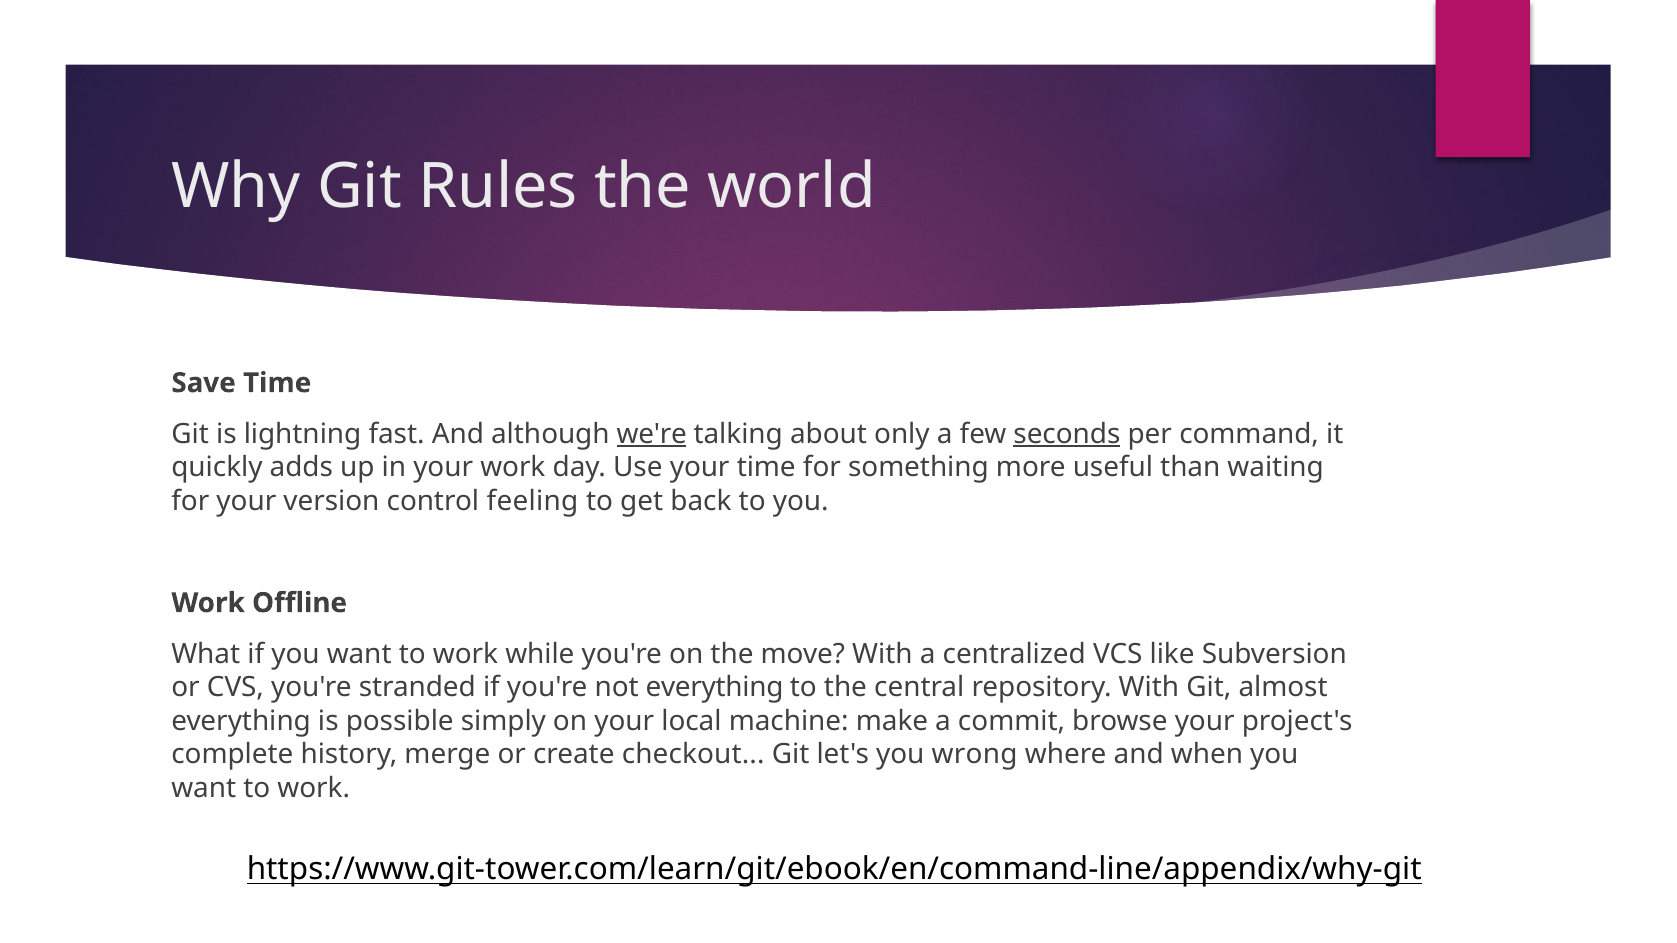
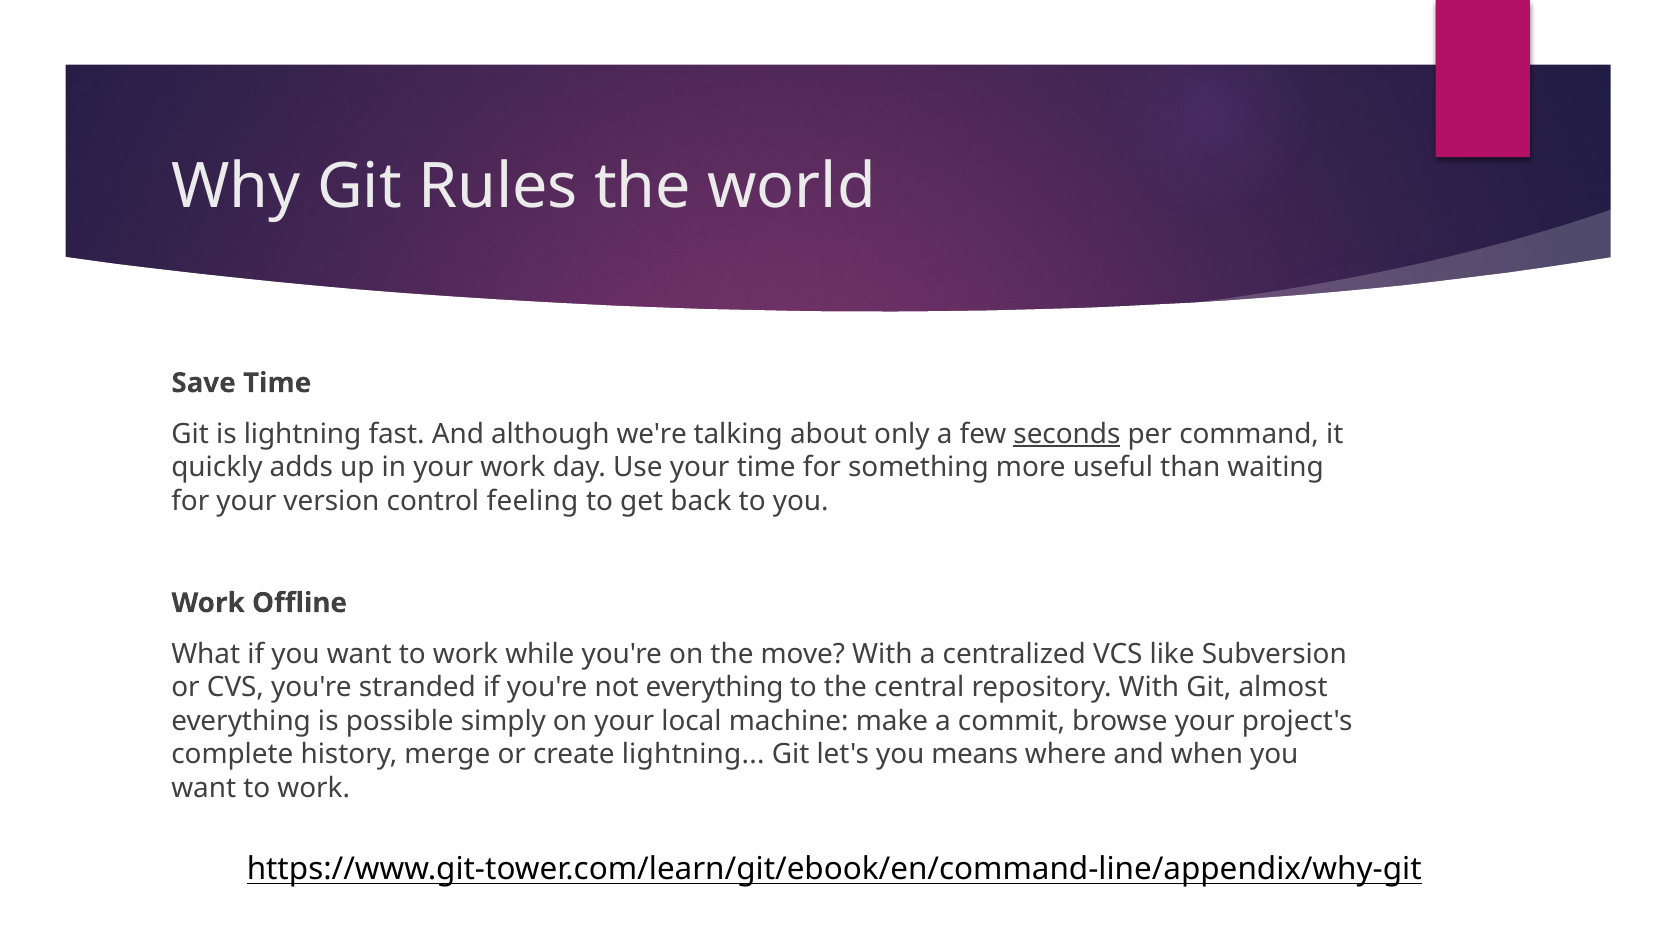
we're underline: present -> none
create checkout: checkout -> lightning
wrong: wrong -> means
